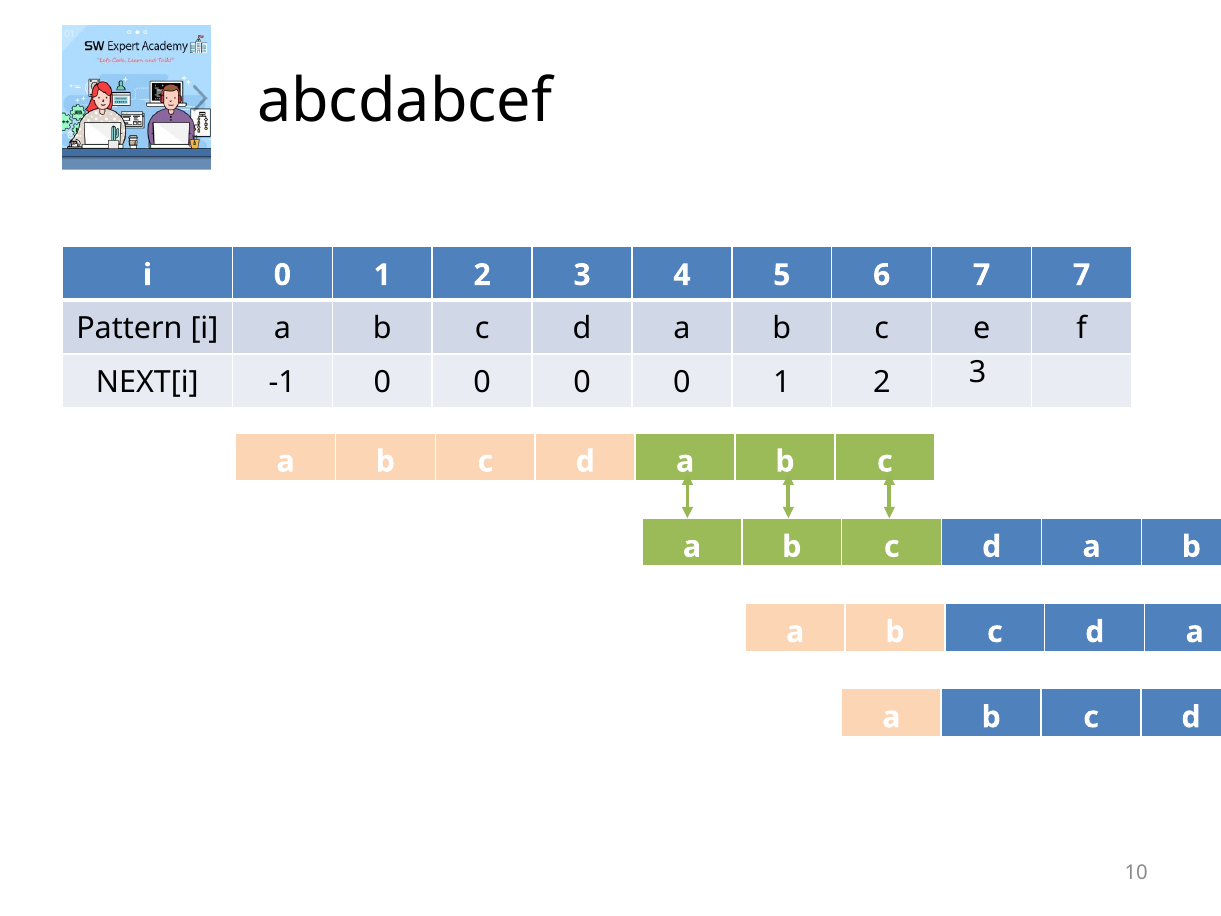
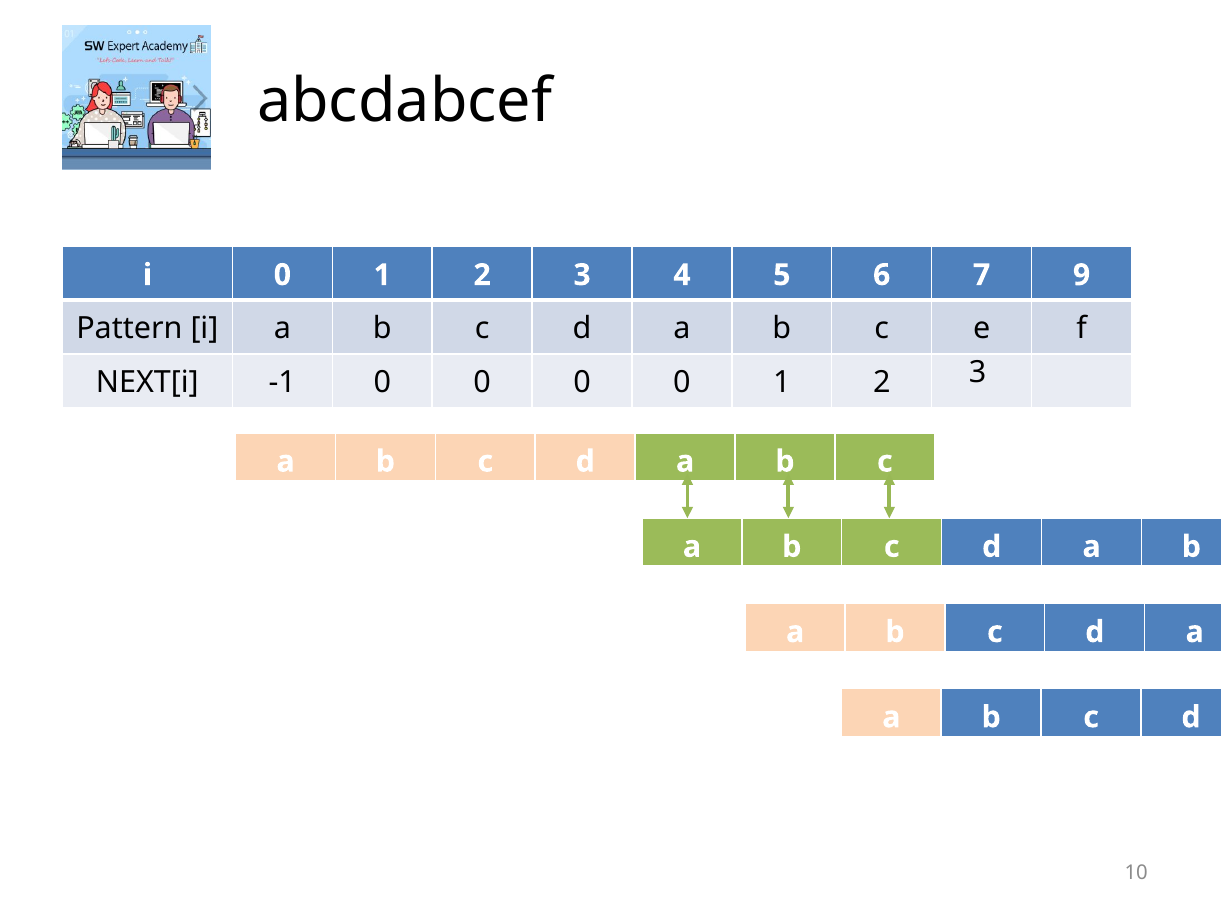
7 7: 7 -> 9
